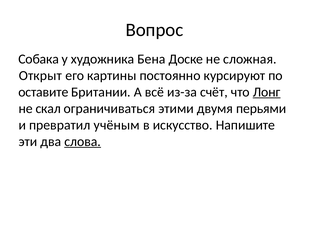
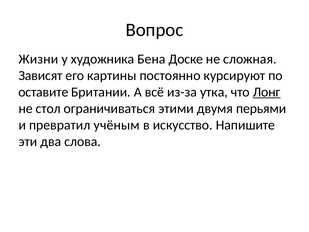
Собака: Собака -> Жизни
Открыт: Открыт -> Зависят
счёт: счёт -> утка
скал: скал -> стол
слова underline: present -> none
